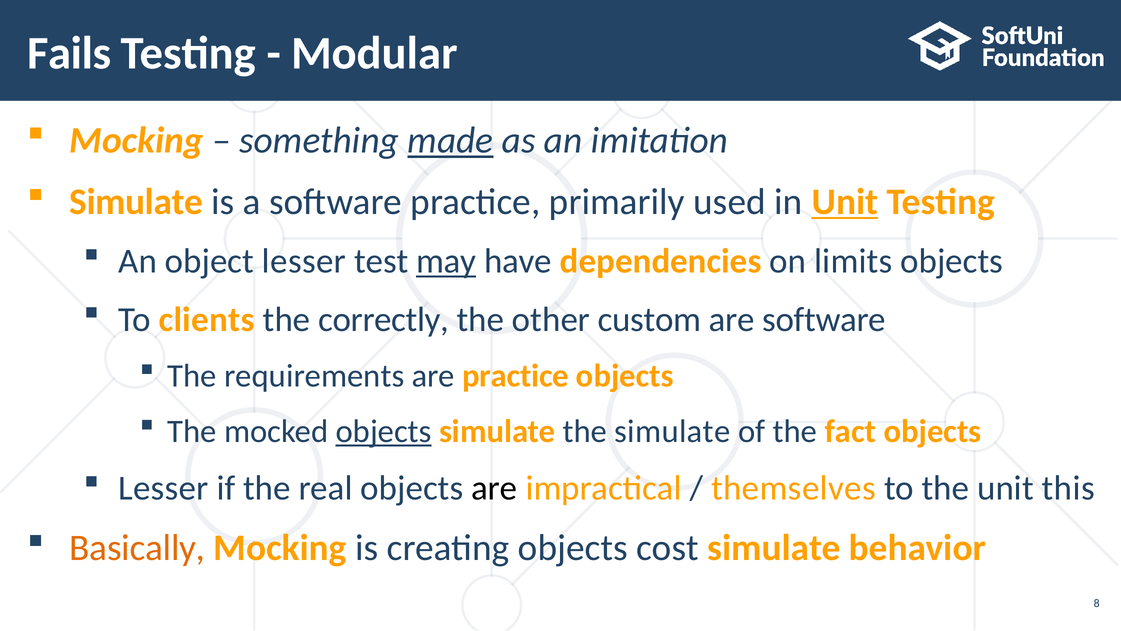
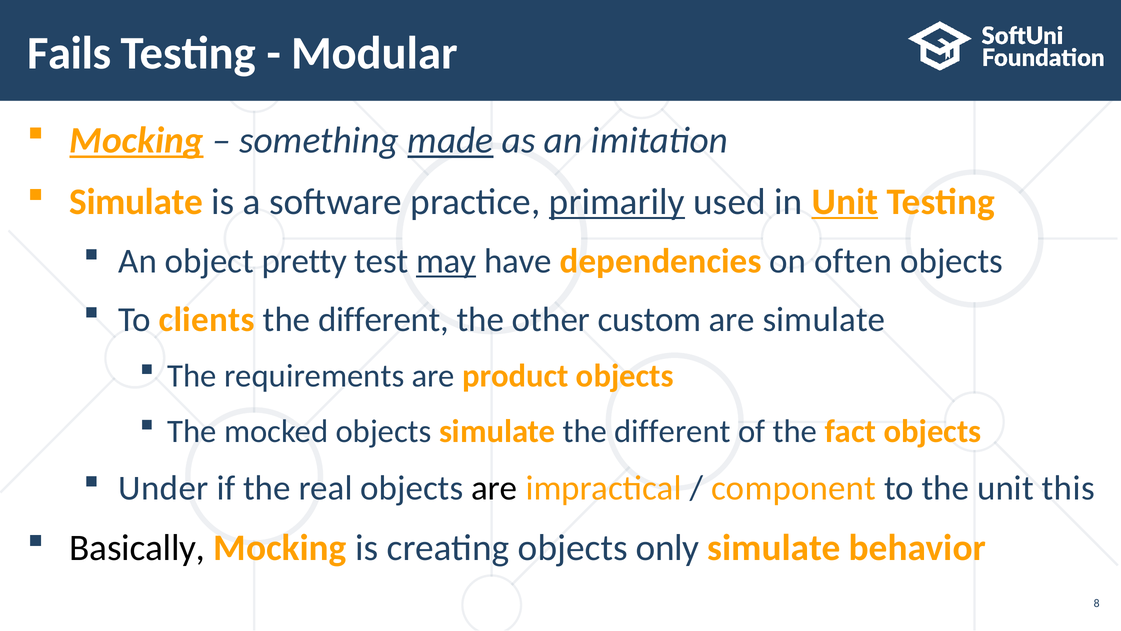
Mocking at (137, 141) underline: none -> present
primarily underline: none -> present
object lesser: lesser -> pretty
limits: limits -> often
correctly at (384, 319): correctly -> different
are software: software -> simulate
are practice: practice -> product
objects at (384, 431) underline: present -> none
simulate the simulate: simulate -> different
Lesser at (164, 488): Lesser -> Under
themselves: themselves -> component
Basically colour: orange -> black
cost: cost -> only
